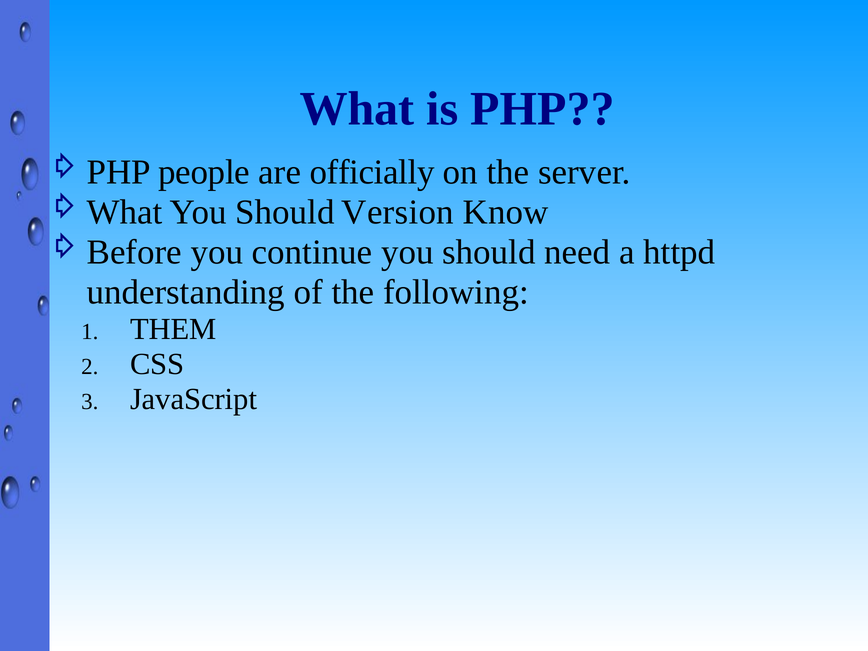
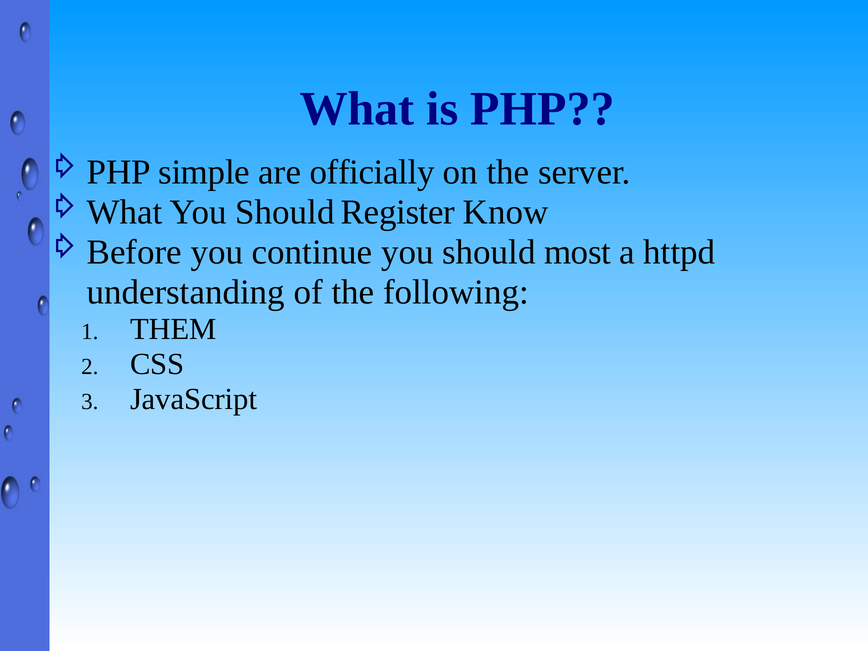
people: people -> simple
Version: Version -> Register
need: need -> most
